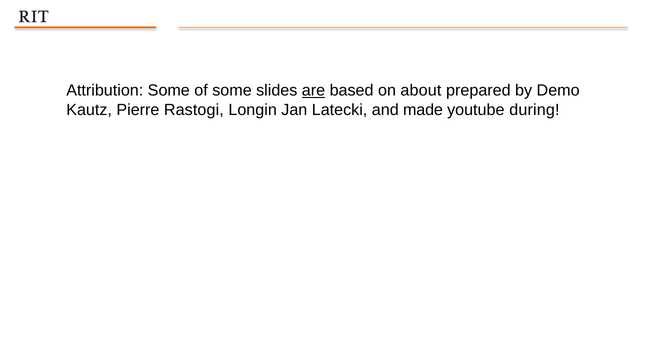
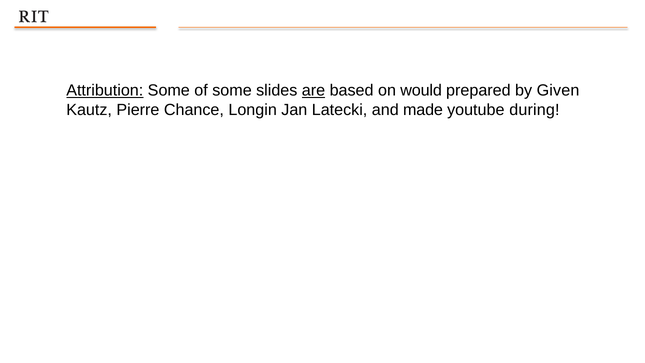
Attribution underline: none -> present
about: about -> would
Demo: Demo -> Given
Rastogi: Rastogi -> Chance
